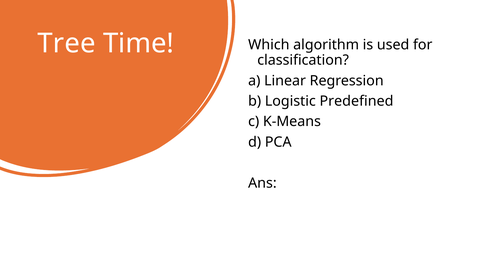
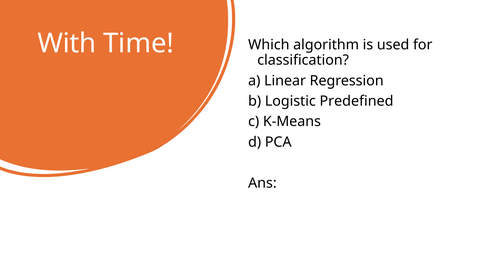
Tree: Tree -> With
